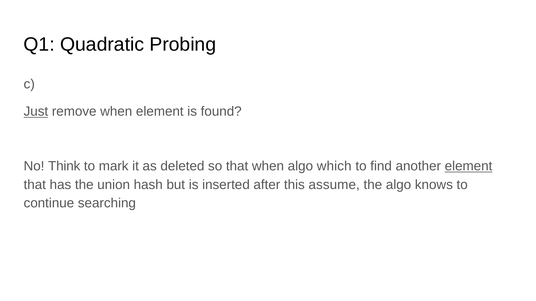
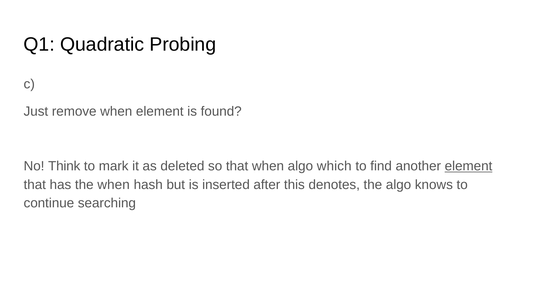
Just underline: present -> none
the union: union -> when
assume: assume -> denotes
